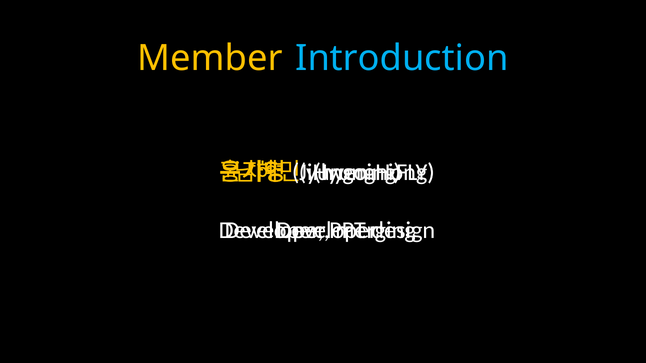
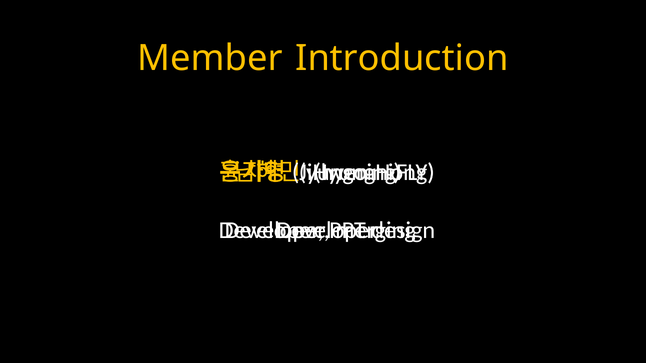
Introduction colour: light blue -> yellow
